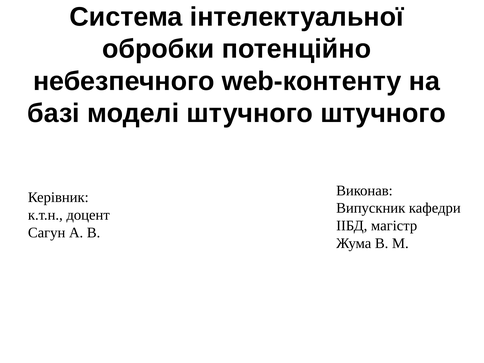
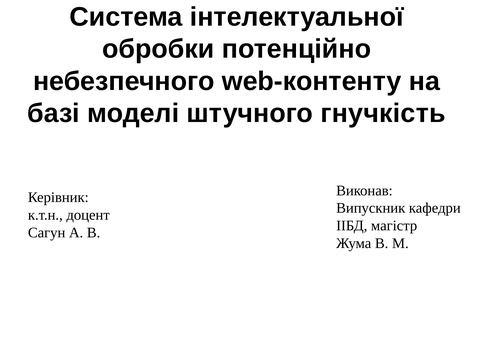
штучного штучного: штучного -> гнучкість
